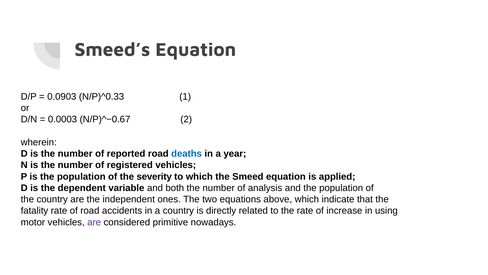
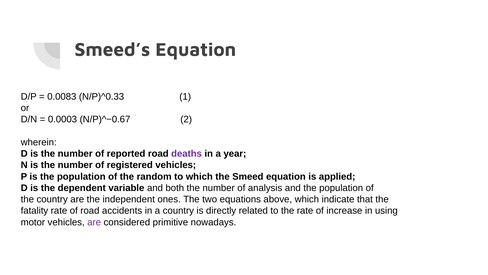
0.0903: 0.0903 -> 0.0083
deaths colour: blue -> purple
severity: severity -> random
